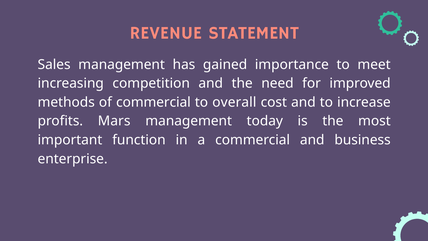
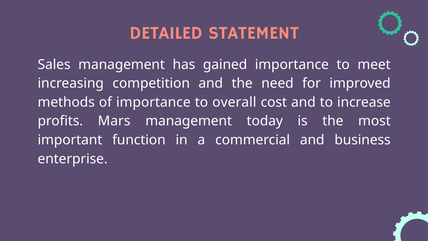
REVENUE: REVENUE -> DETAILED
of commercial: commercial -> importance
